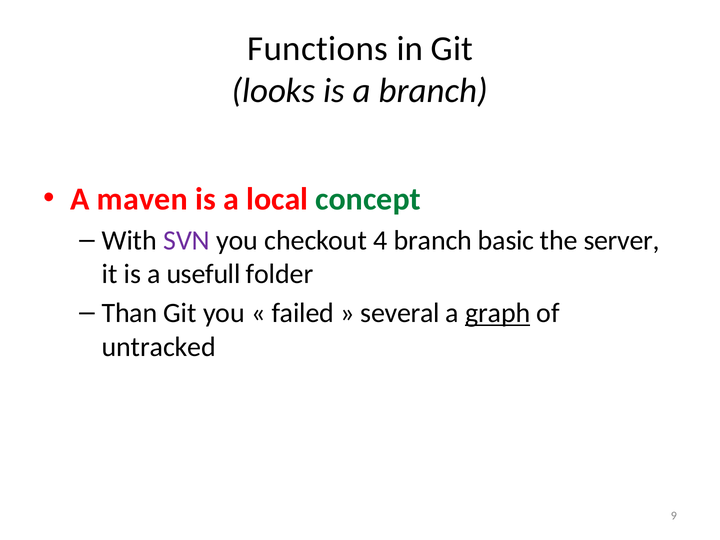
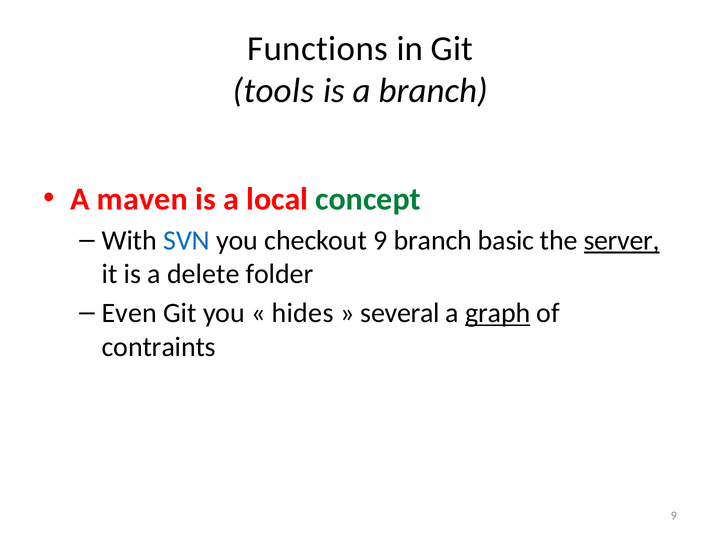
looks: looks -> tools
SVN colour: purple -> blue
checkout 4: 4 -> 9
server underline: none -> present
usefull: usefull -> delete
Than: Than -> Even
failed: failed -> hides
untracked: untracked -> contraints
